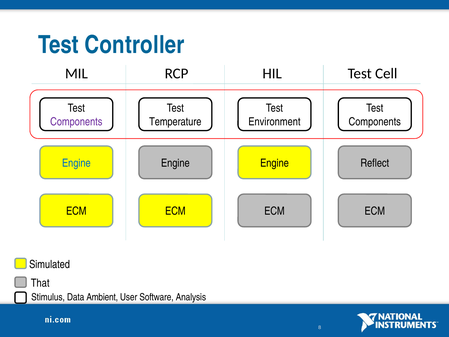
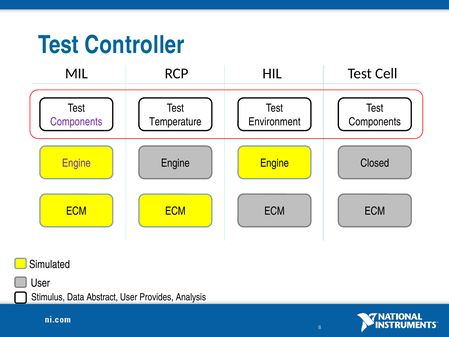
Engine at (76, 163) colour: blue -> purple
Reflect: Reflect -> Closed
That at (40, 283): That -> User
Ambient: Ambient -> Abstract
Software: Software -> Provides
